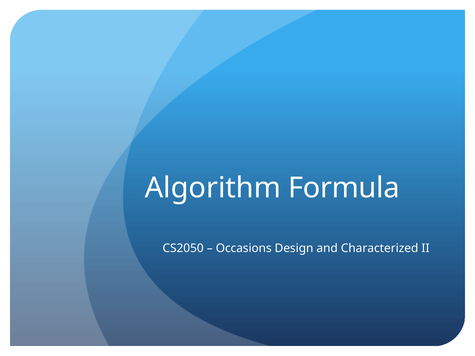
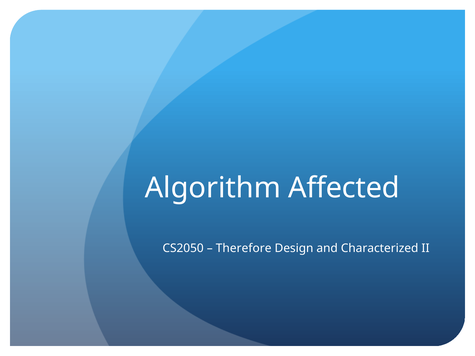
Formula: Formula -> Affected
Occasions: Occasions -> Therefore
